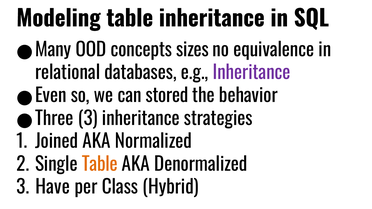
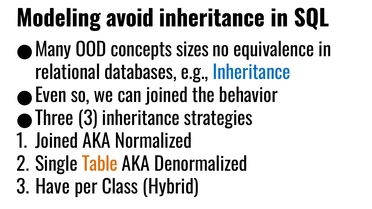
Modeling table: table -> avoid
Inheritance at (252, 73) colour: purple -> blue
can stored: stored -> joined
